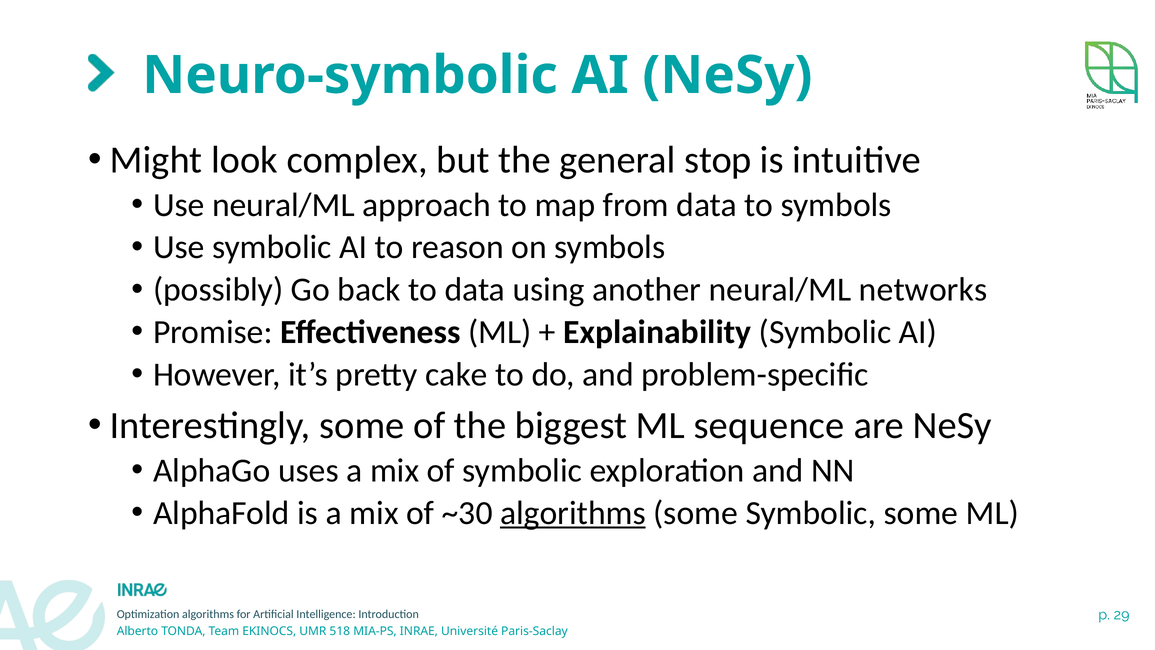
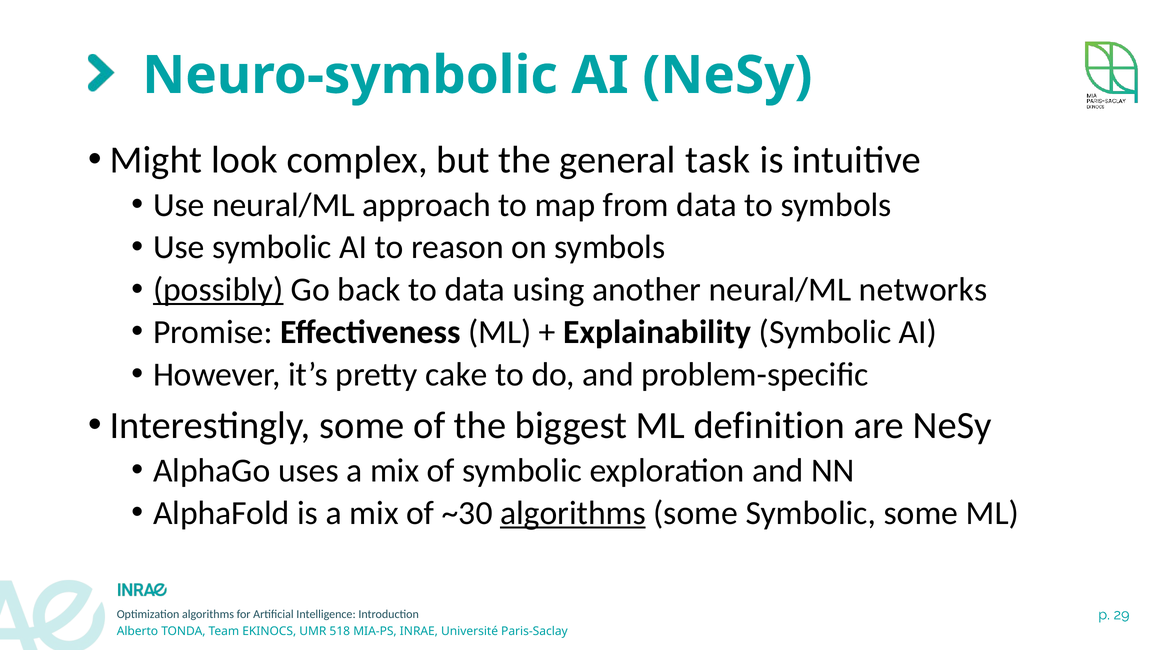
stop: stop -> task
possibly underline: none -> present
sequence: sequence -> definition
